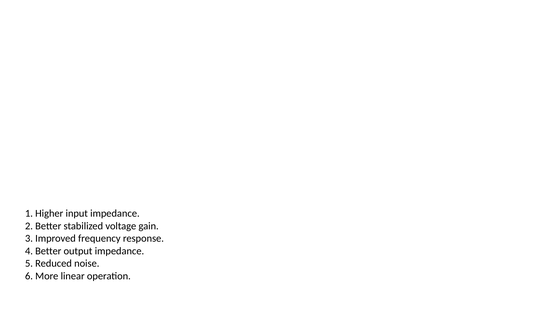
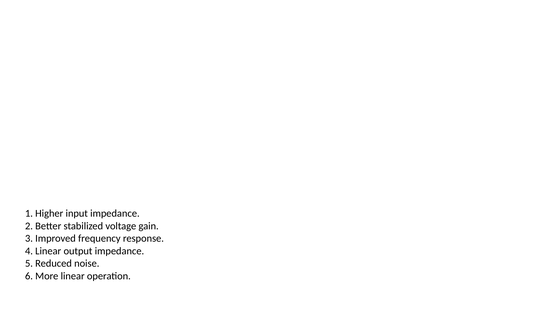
4 Better: Better -> Linear
